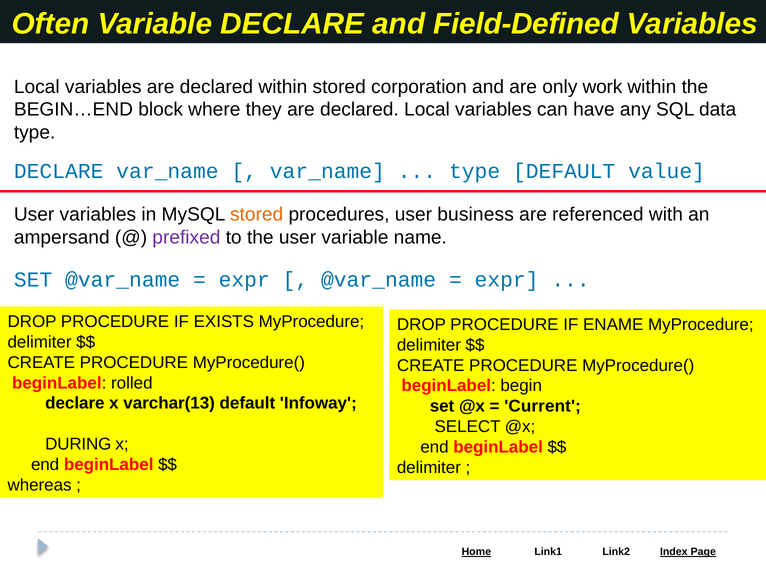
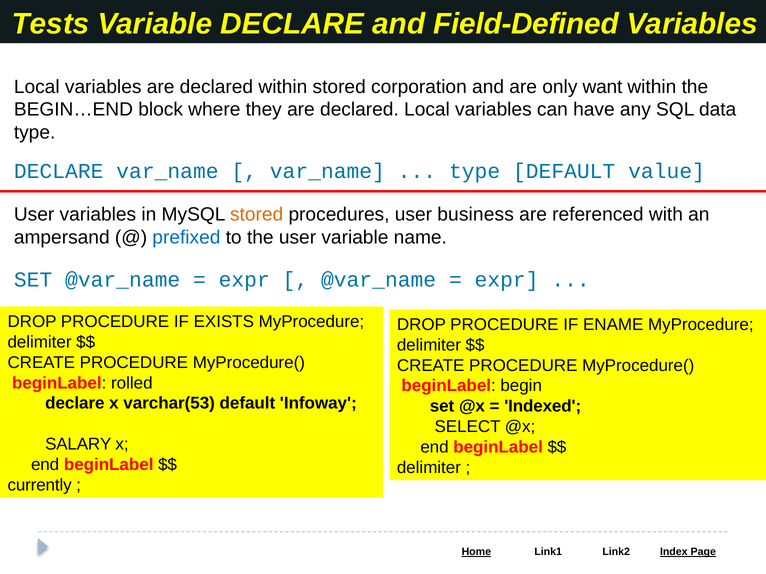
Often: Often -> Tests
work: work -> want
prefixed colour: purple -> blue
varchar(13: varchar(13 -> varchar(53
Current: Current -> Indexed
DURING: DURING -> SALARY
whereas: whereas -> currently
